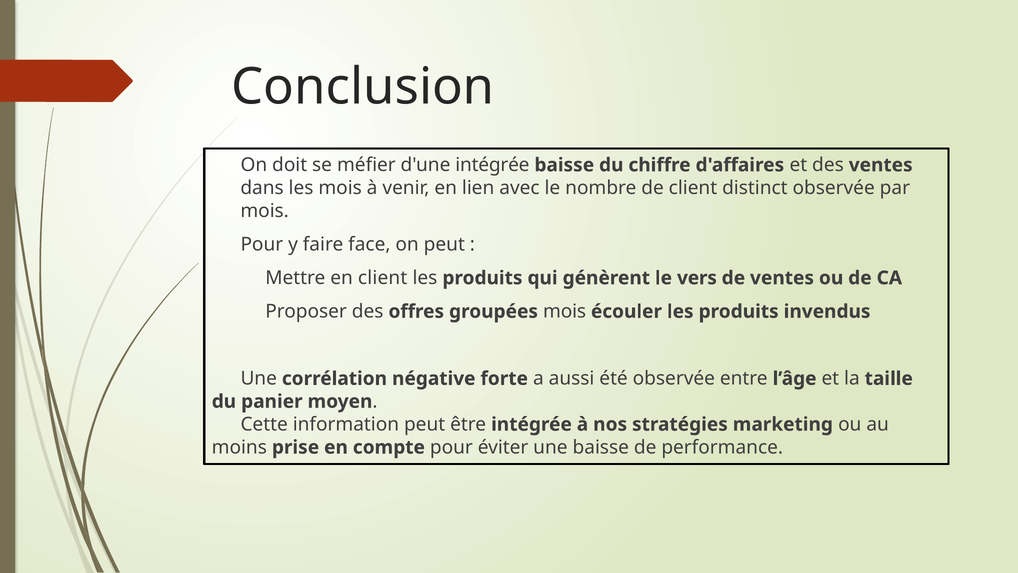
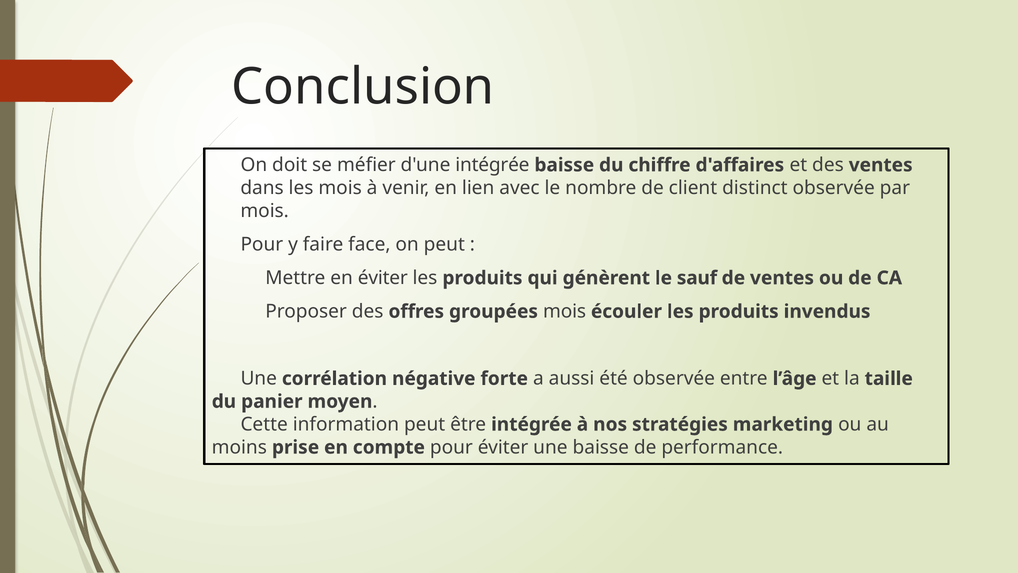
en client: client -> éviter
vers: vers -> sauf
